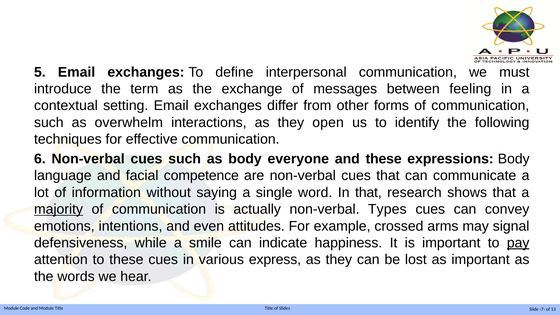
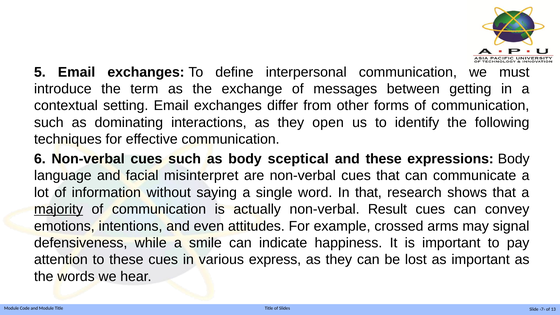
feeling: feeling -> getting
overwhelm: overwhelm -> dominating
everyone: everyone -> sceptical
competence: competence -> misinterpret
Types: Types -> Result
pay underline: present -> none
